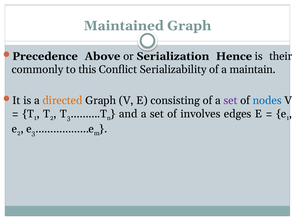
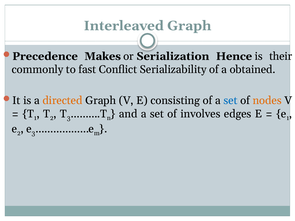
Maintained: Maintained -> Interleaved
Above: Above -> Makes
this: this -> fast
maintain: maintain -> obtained
set at (231, 101) colour: purple -> blue
nodes colour: blue -> orange
